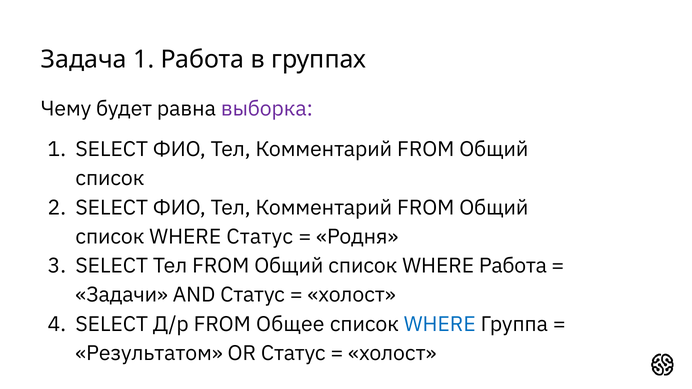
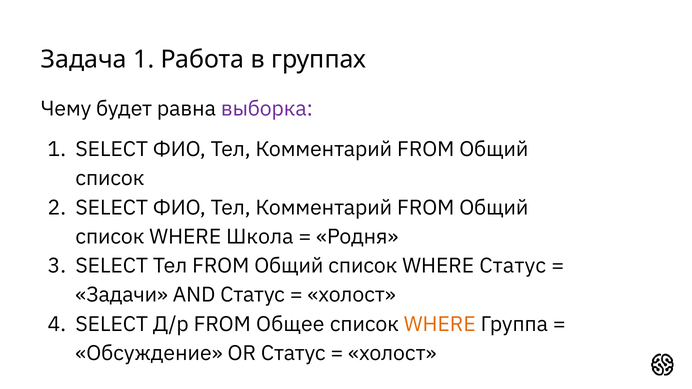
WHERE Статус: Статус -> Школа
WHERE Работа: Работа -> Статус
WHERE at (440, 324) colour: blue -> orange
Результатом: Результатом -> Обсуждение
